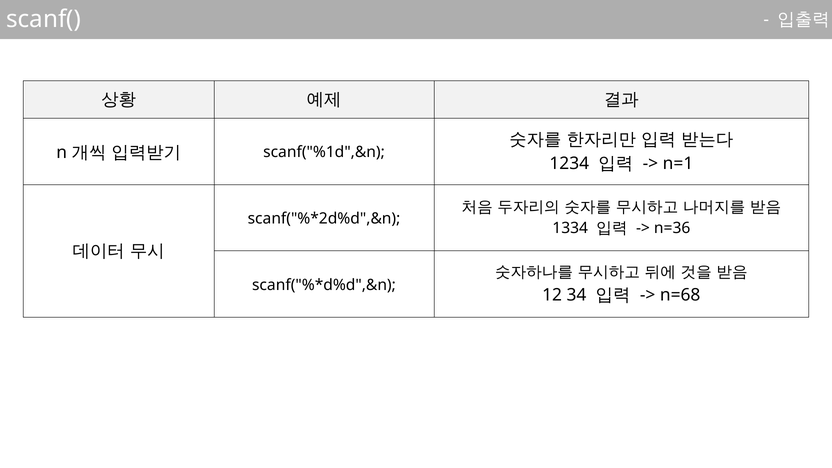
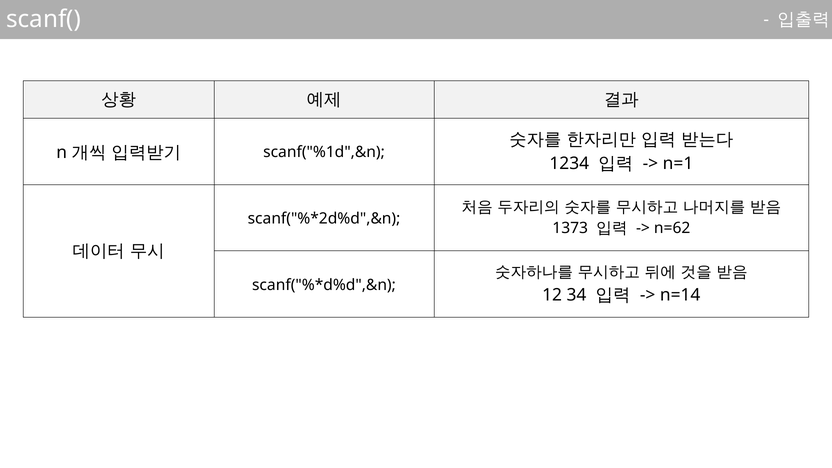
1334: 1334 -> 1373
n=36: n=36 -> n=62
n=68: n=68 -> n=14
